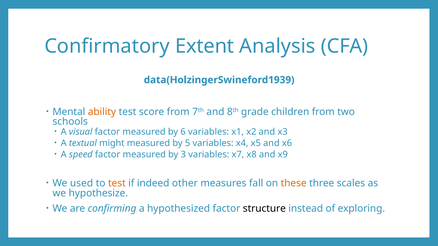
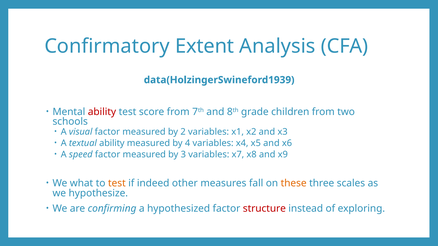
ability at (102, 112) colour: orange -> red
6: 6 -> 2
textual might: might -> ability
5: 5 -> 4
used: used -> what
structure colour: black -> red
